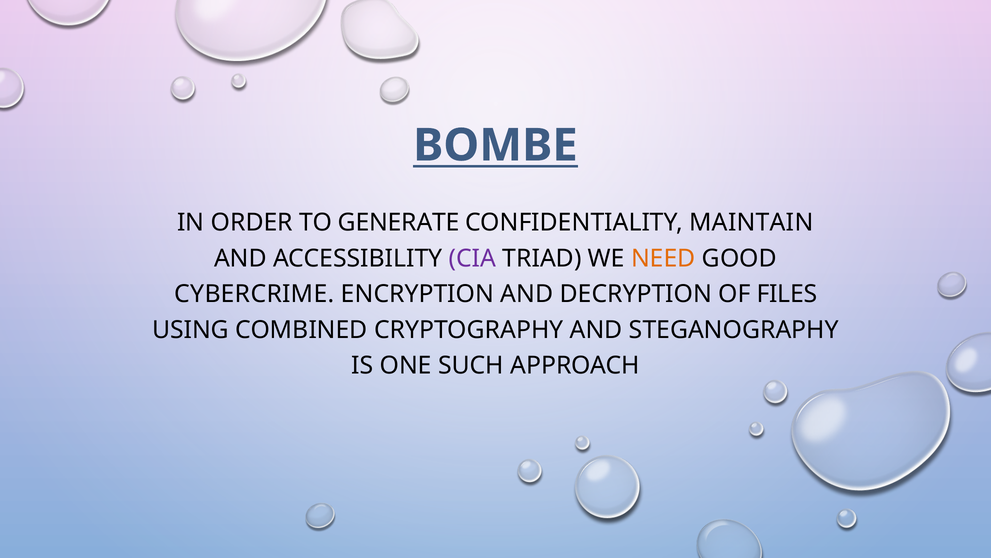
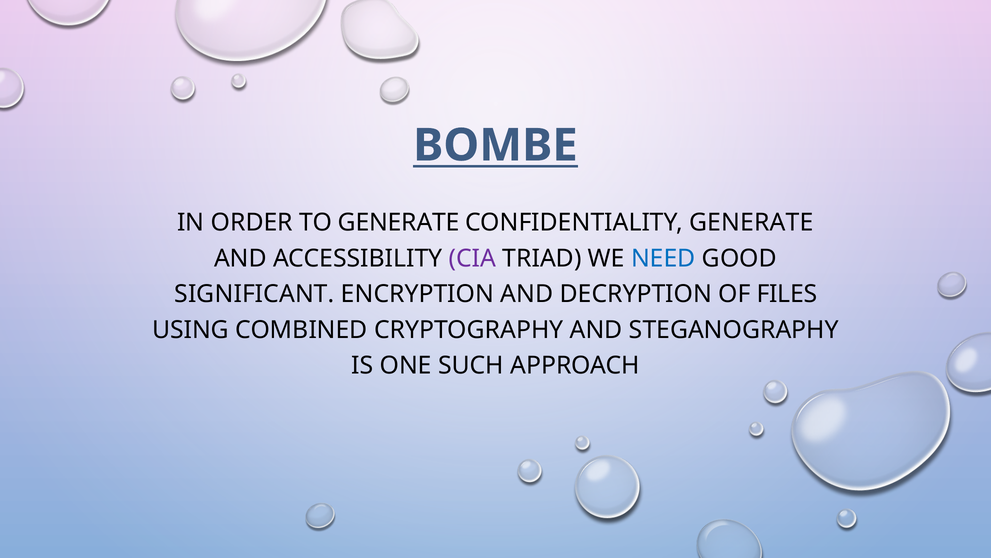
CONFIDENTIALITY MAINTAIN: MAINTAIN -> GENERATE
NEED colour: orange -> blue
CYBERCRIME: CYBERCRIME -> SIGNIFICANT
